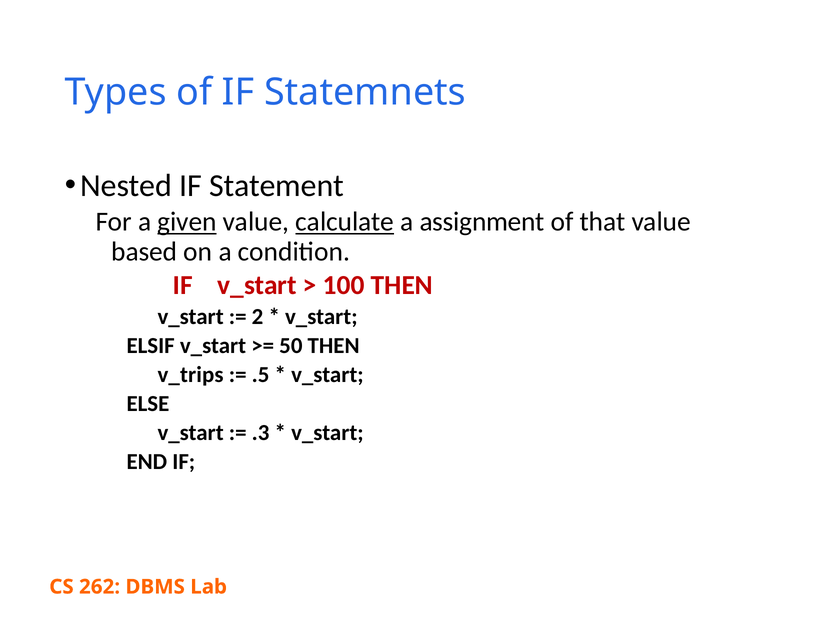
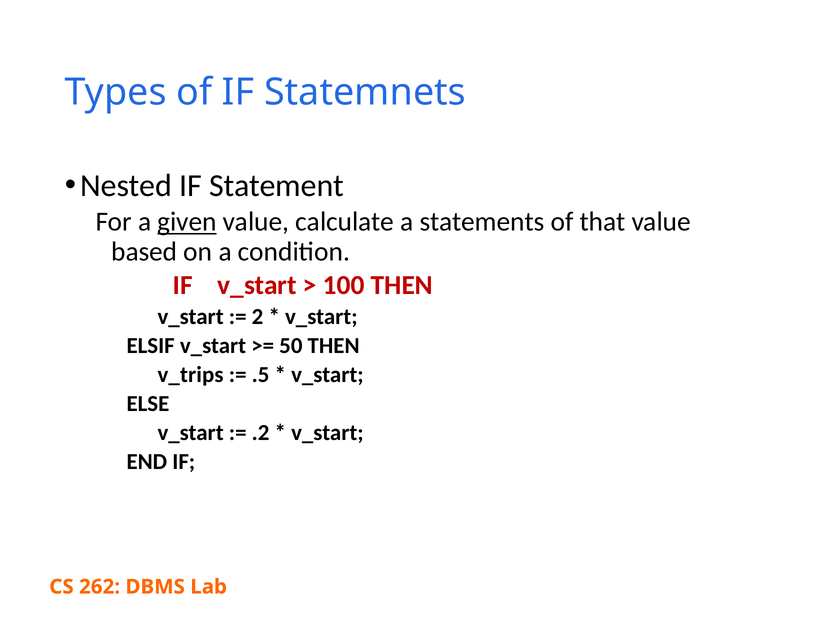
calculate underline: present -> none
assignment: assignment -> statements
.3: .3 -> .2
